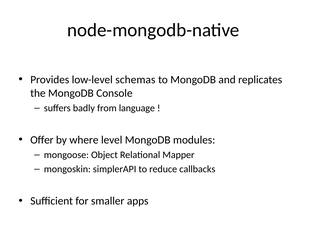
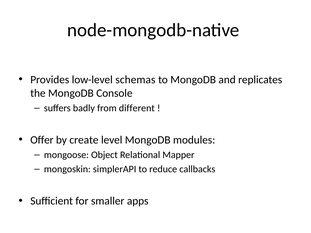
language: language -> different
where: where -> create
